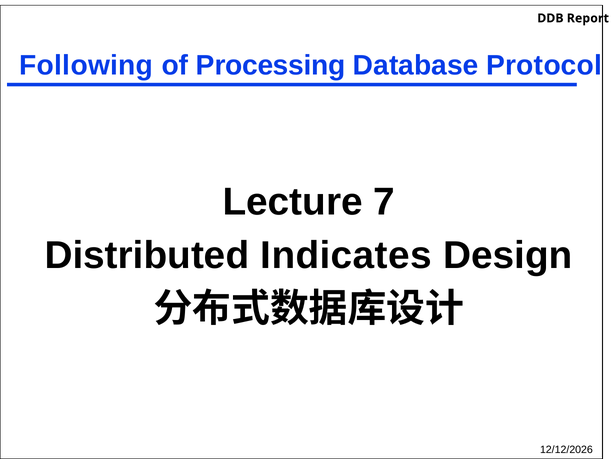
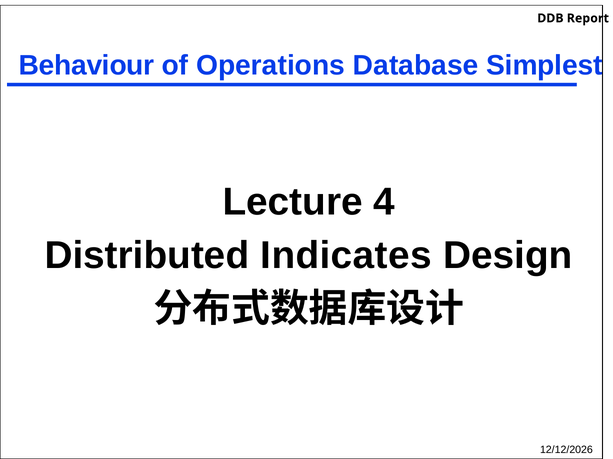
Following: Following -> Behaviour
Processing: Processing -> Operations
Protocol: Protocol -> Simplest
7: 7 -> 4
